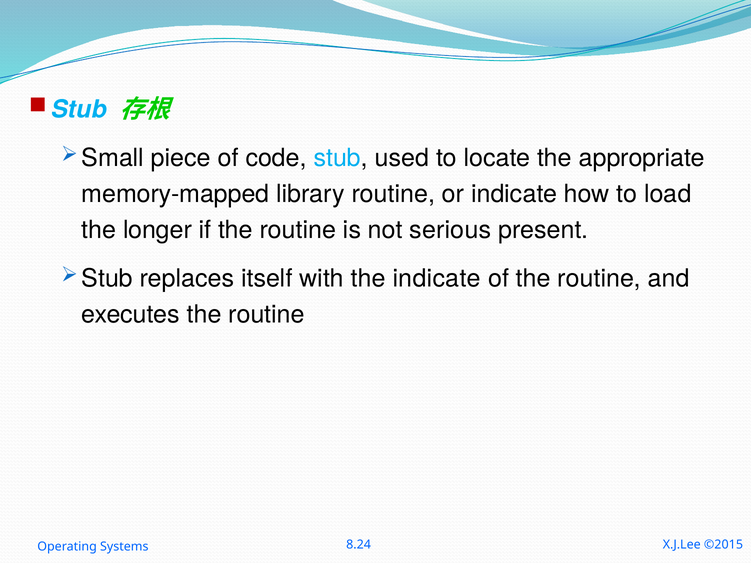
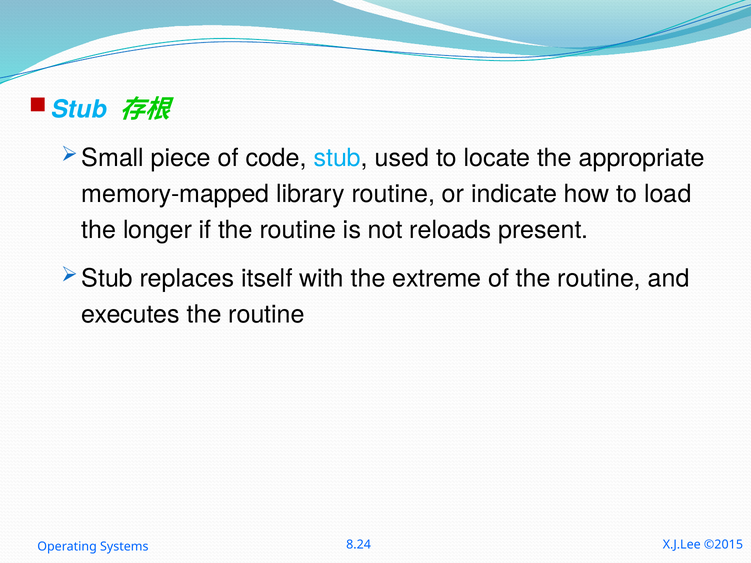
serious: serious -> reloads
the indicate: indicate -> extreme
